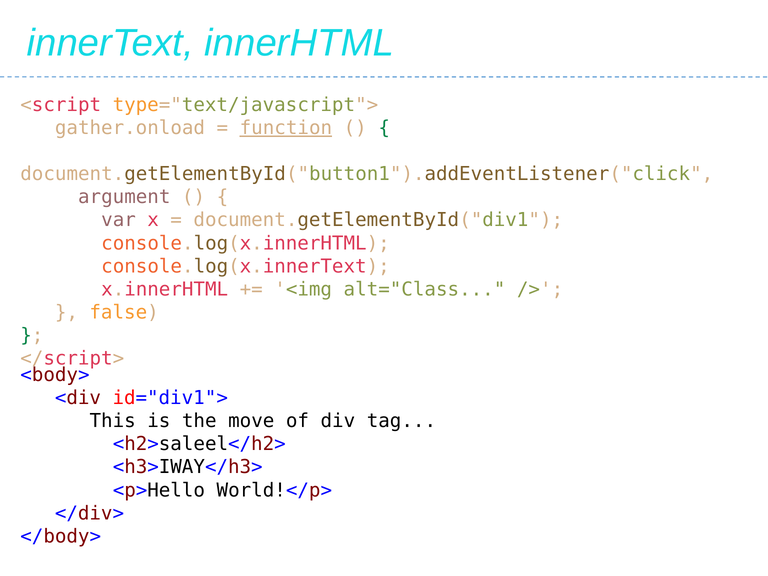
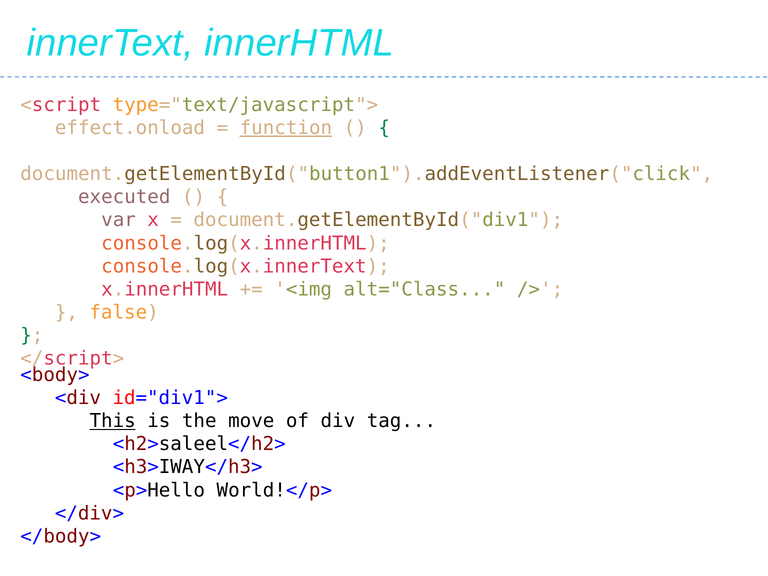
gather.onload: gather.onload -> effect.onload
argument: argument -> executed
This underline: none -> present
